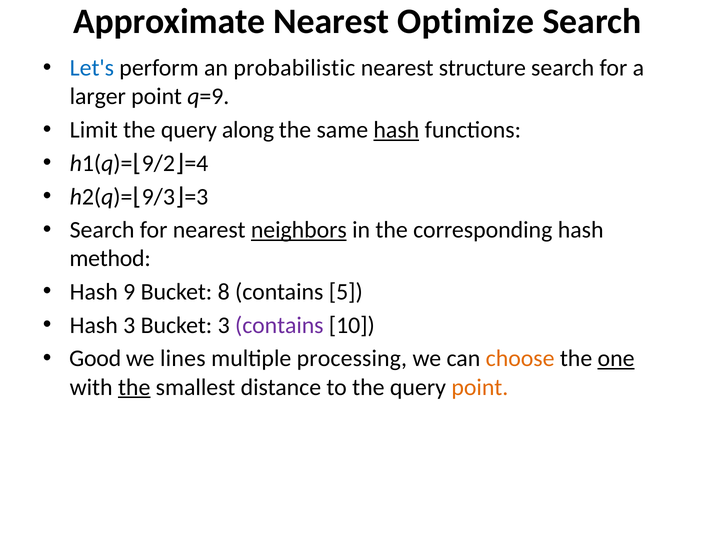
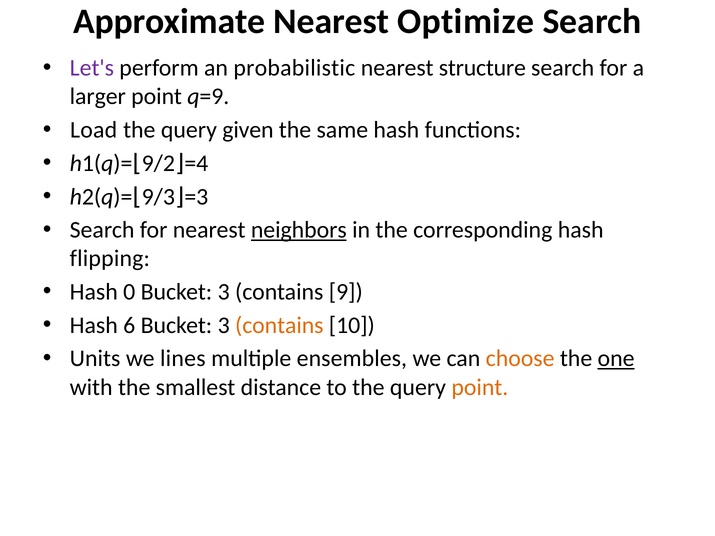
Let's colour: blue -> purple
Limit: Limit -> Load
along: along -> given
hash at (396, 130) underline: present -> none
method: method -> flipping
9: 9 -> 0
8 at (224, 292): 8 -> 3
5: 5 -> 9
Hash 3: 3 -> 6
contains at (279, 325) colour: purple -> orange
Good: Good -> Units
processing: processing -> ensembles
the at (134, 387) underline: present -> none
